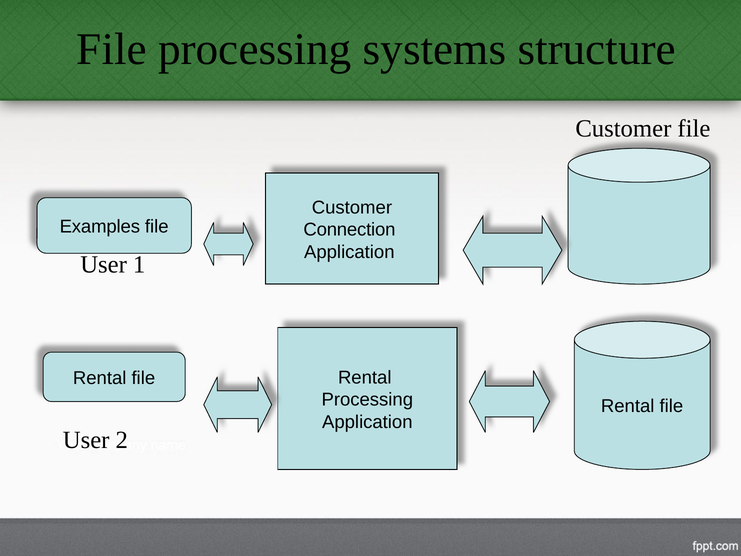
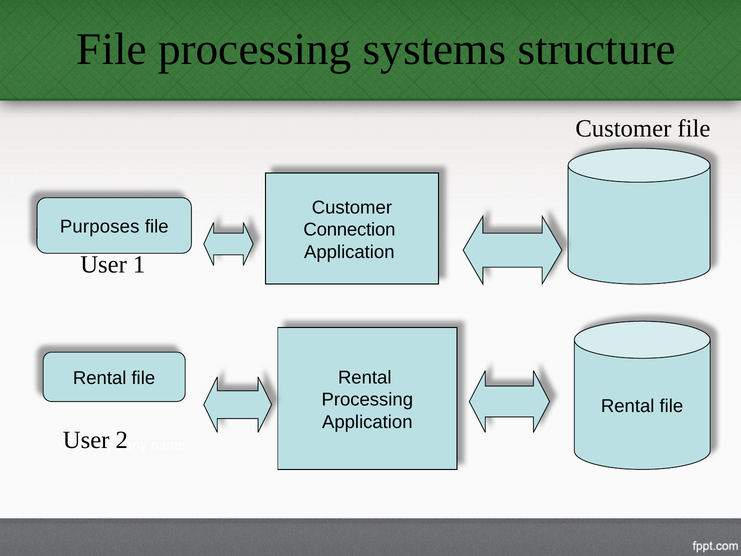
Examples: Examples -> Purposes
